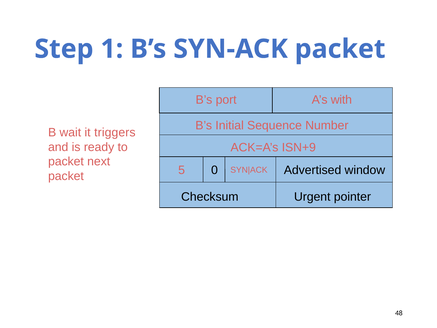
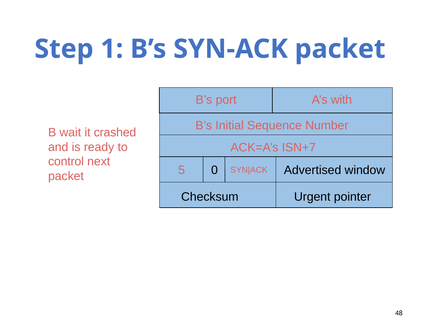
triggers: triggers -> crashed
ISN+9: ISN+9 -> ISN+7
packet at (66, 162): packet -> control
